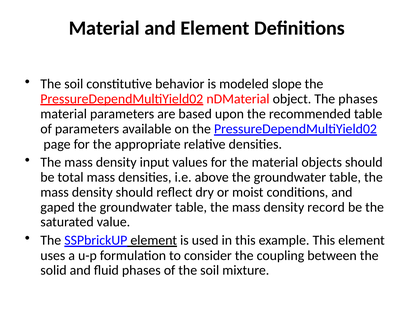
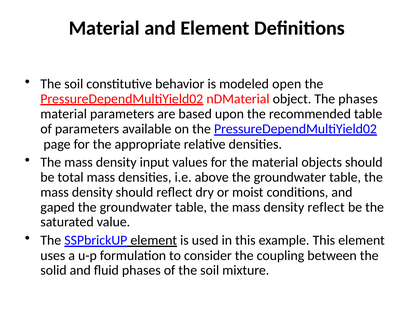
slope: slope -> open
density record: record -> reflect
